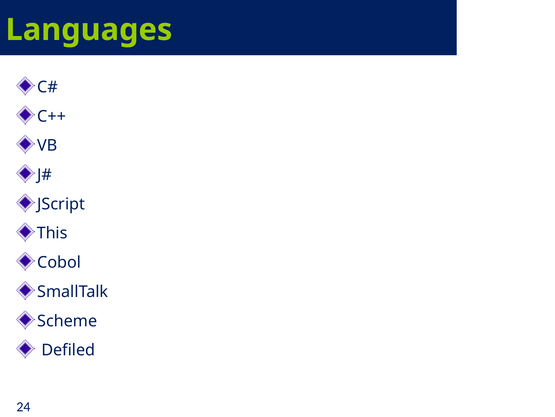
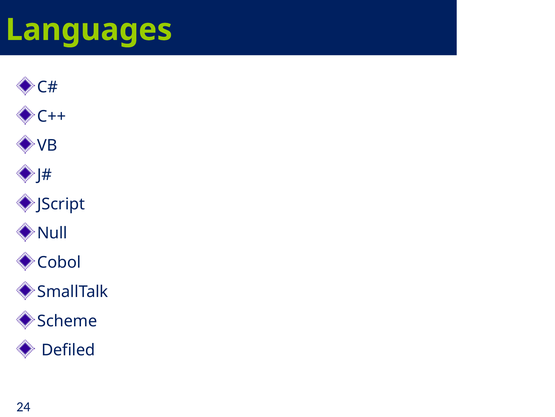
This: This -> Null
